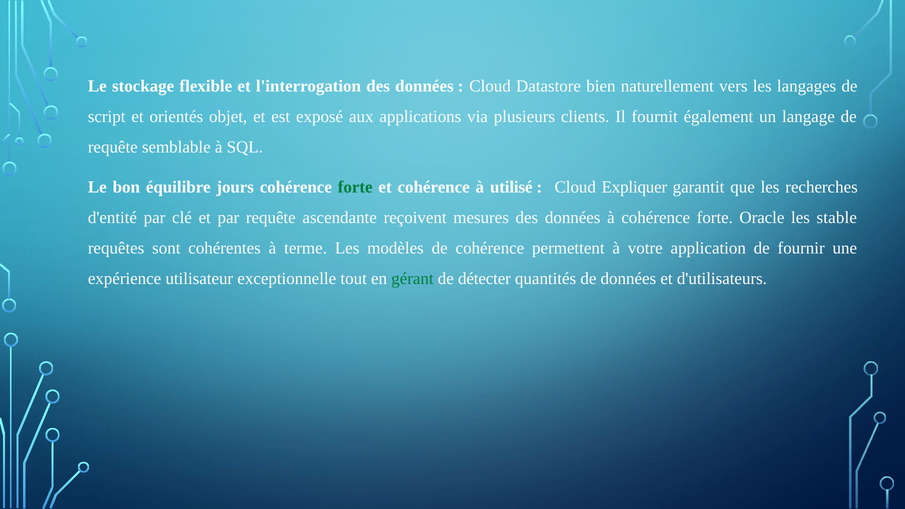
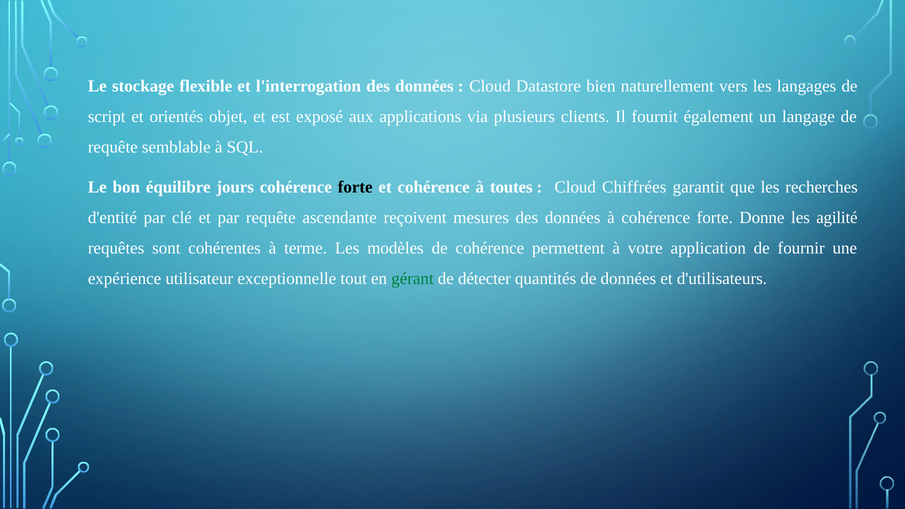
forte at (355, 187) colour: green -> black
utilisé: utilisé -> toutes
Expliquer: Expliquer -> Chiffrées
Oracle: Oracle -> Donne
stable: stable -> agilité
